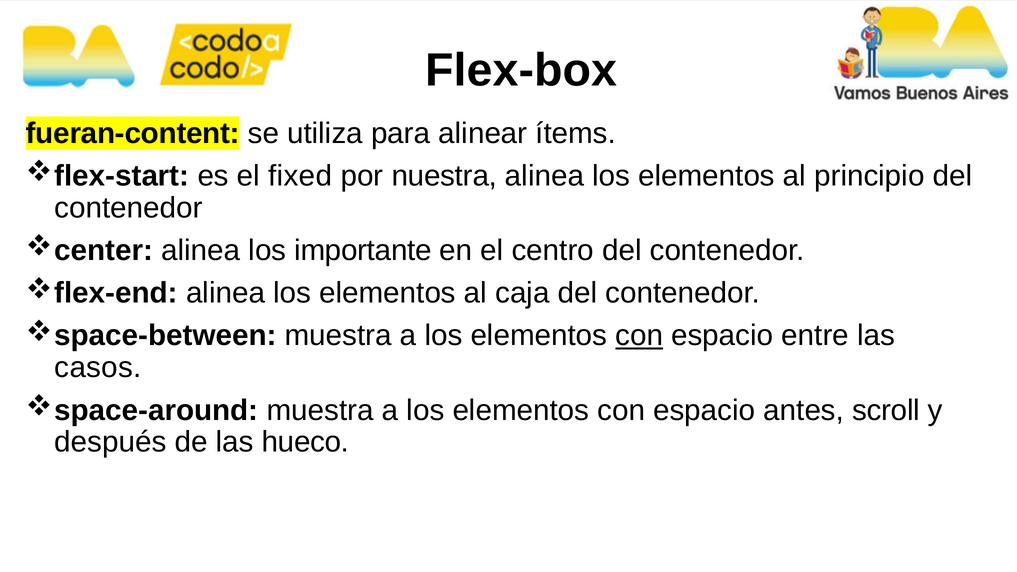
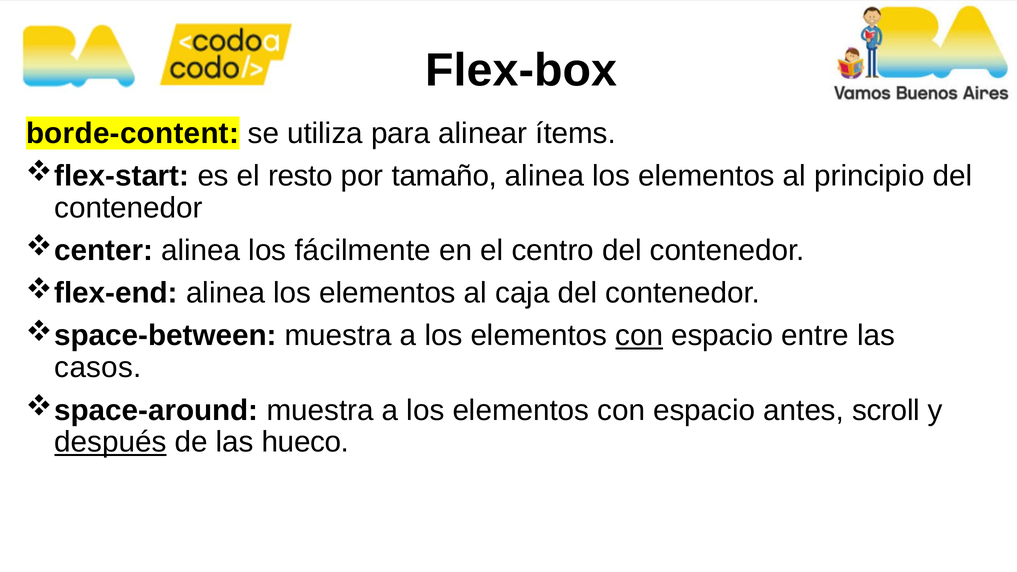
fueran-content: fueran-content -> borde-content
fixed: fixed -> resto
nuestra: nuestra -> tamaño
importante: importante -> fácilmente
después underline: none -> present
